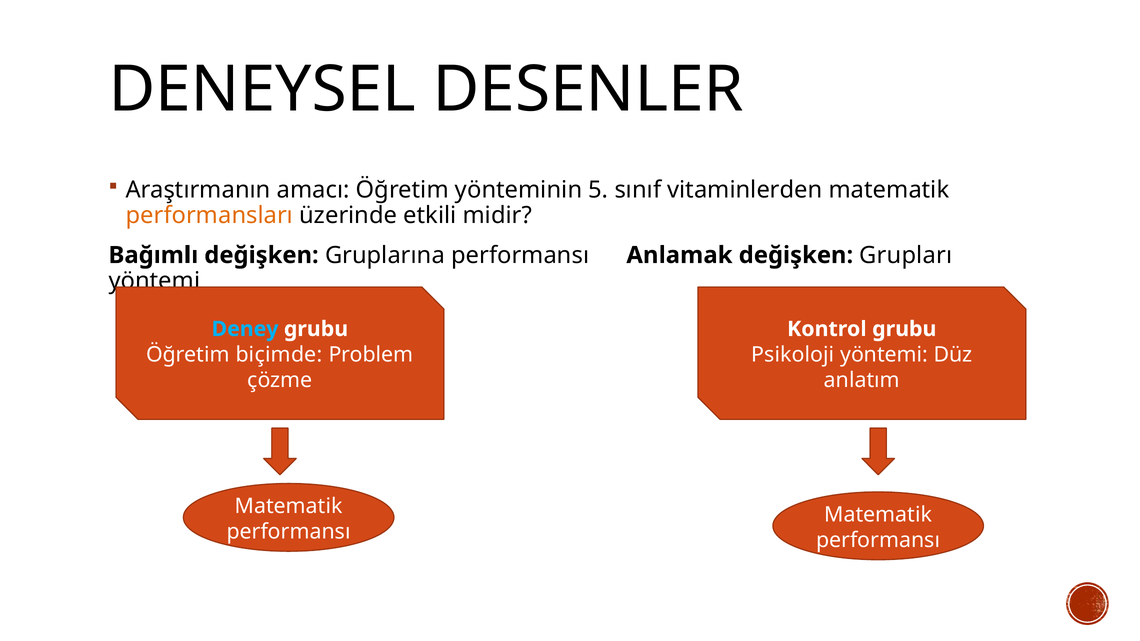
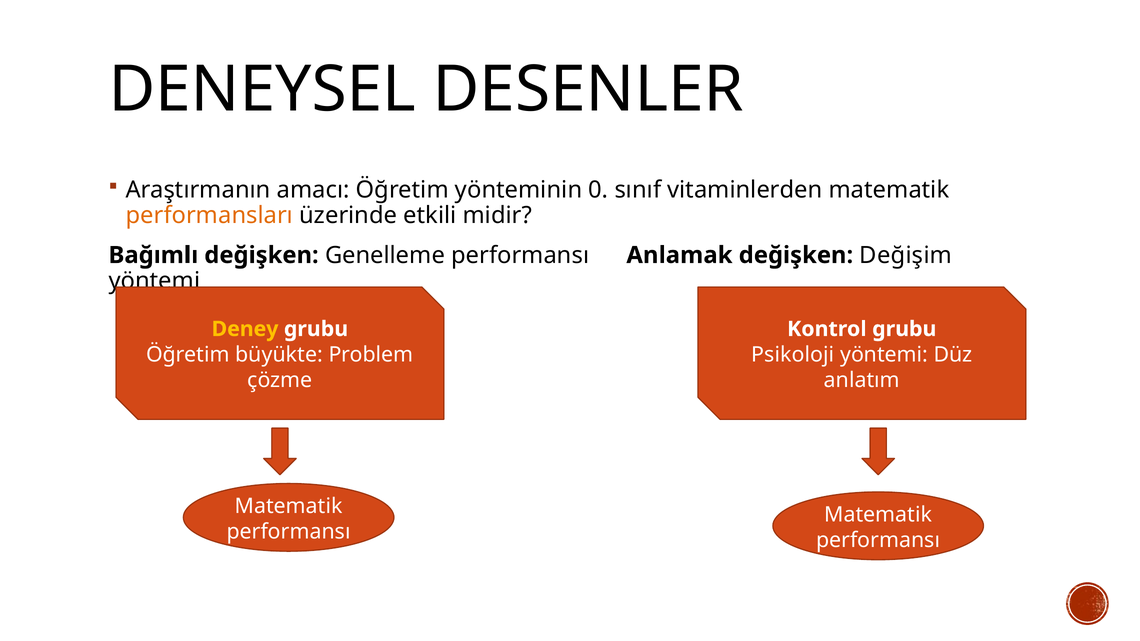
5: 5 -> 0
Gruplarına: Gruplarına -> Genelleme
Grupları: Grupları -> Değişim
Deney colour: light blue -> yellow
biçimde: biçimde -> büyükte
